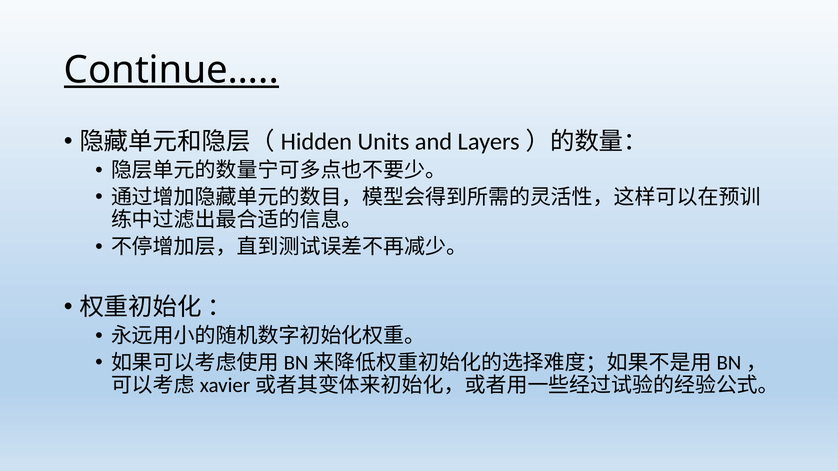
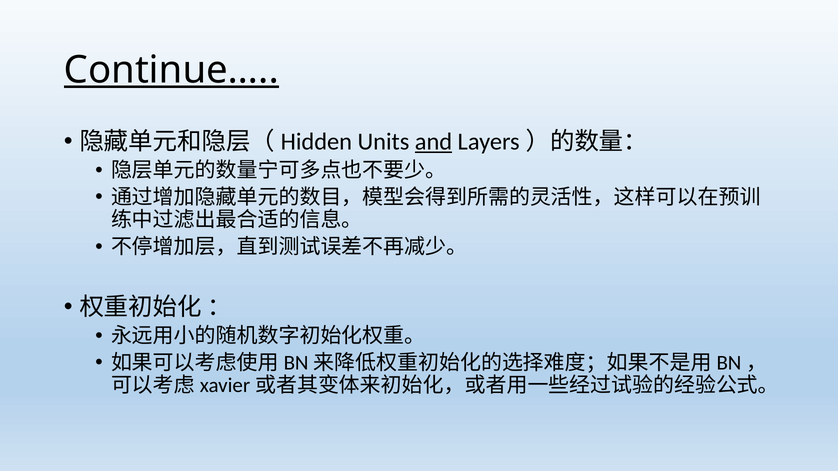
and underline: none -> present
